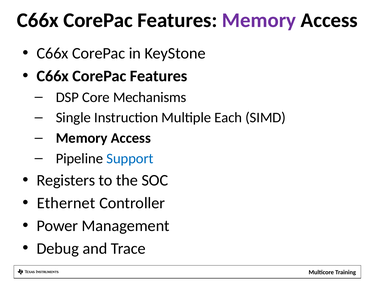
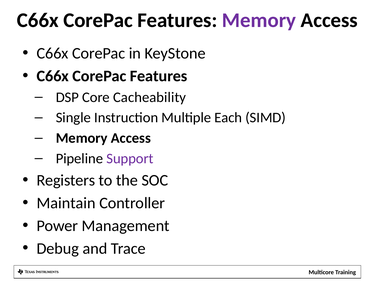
Mechanisms: Mechanisms -> Cacheability
Support colour: blue -> purple
Ethernet: Ethernet -> Maintain
